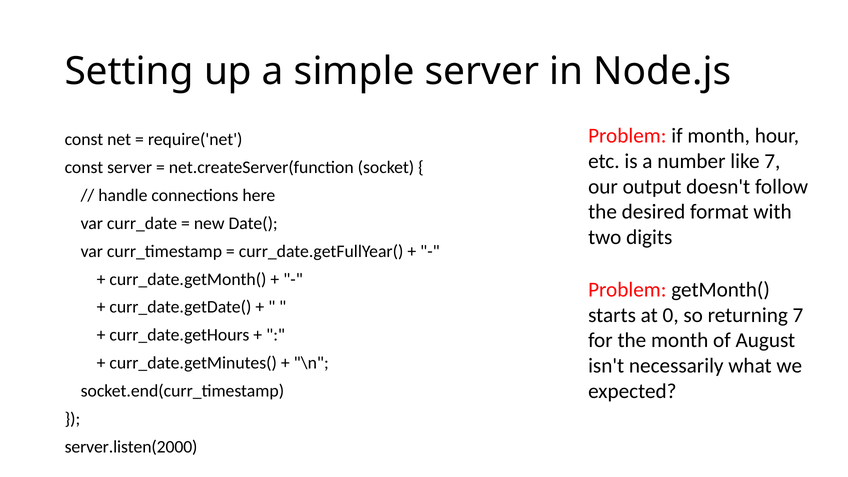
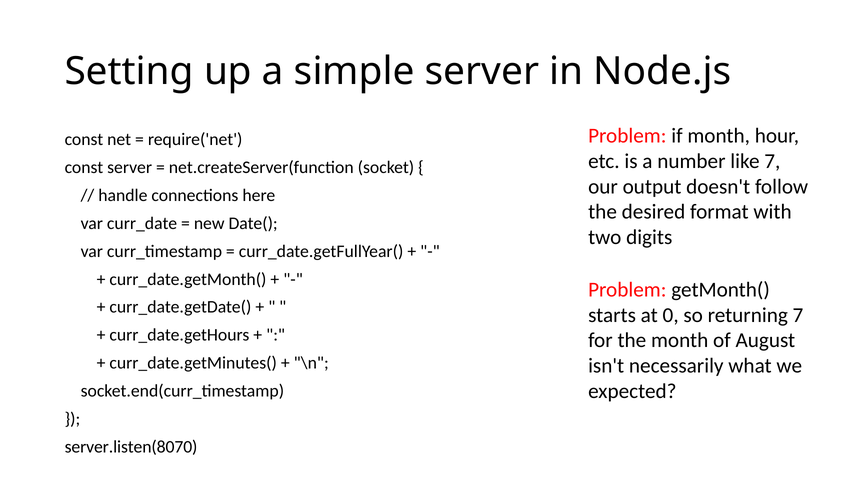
server.listen(2000: server.listen(2000 -> server.listen(8070
